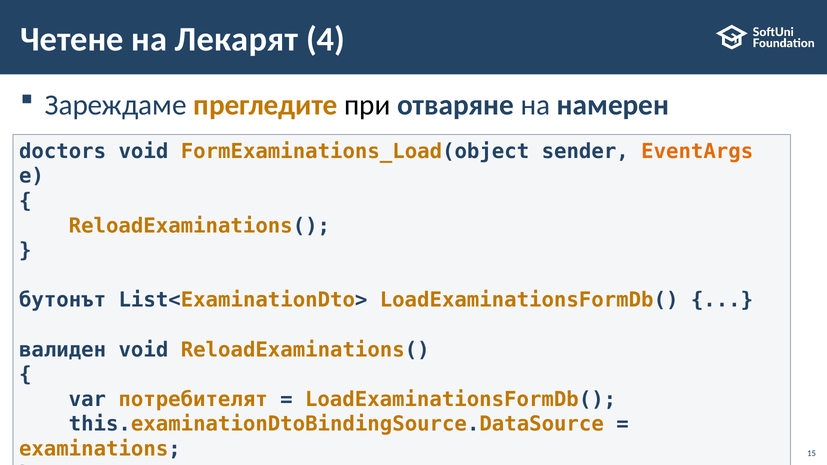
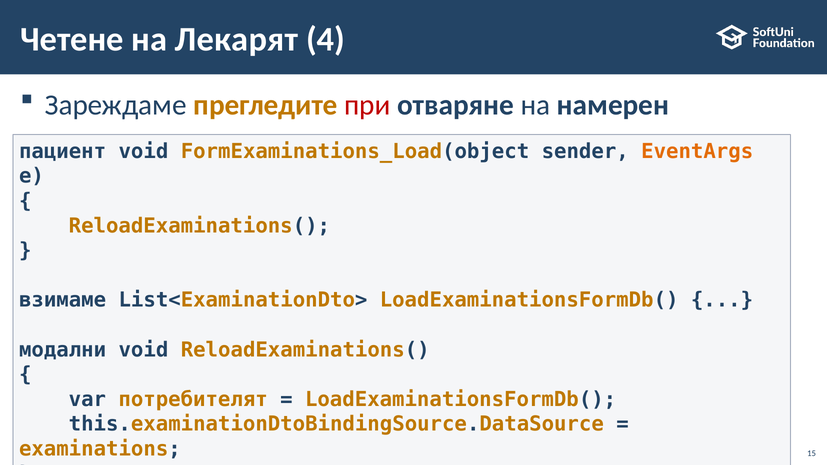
при colour: black -> red
doctors: doctors -> пациент
бутонът: бутонът -> взимаме
валиден: валиден -> модални
